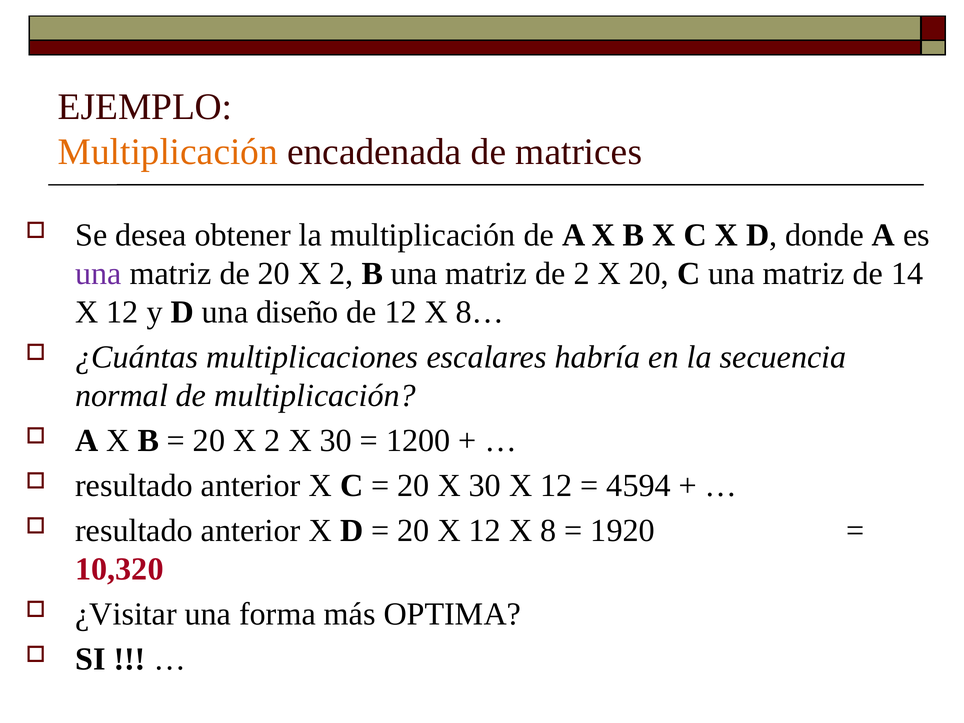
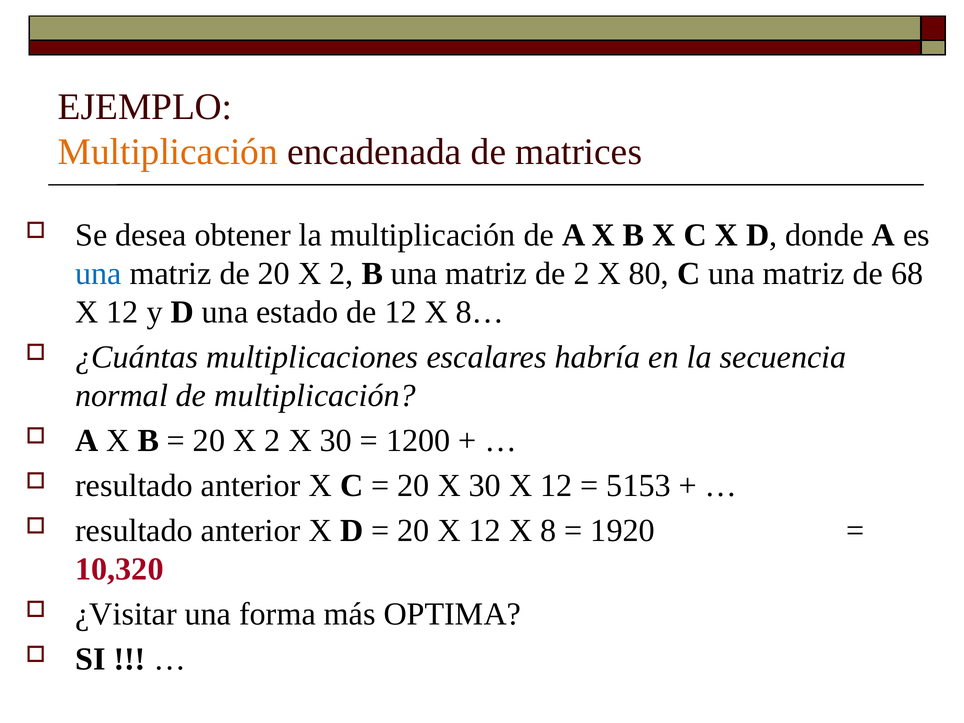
una at (98, 274) colour: purple -> blue
X 20: 20 -> 80
14: 14 -> 68
diseño: diseño -> estado
4594: 4594 -> 5153
